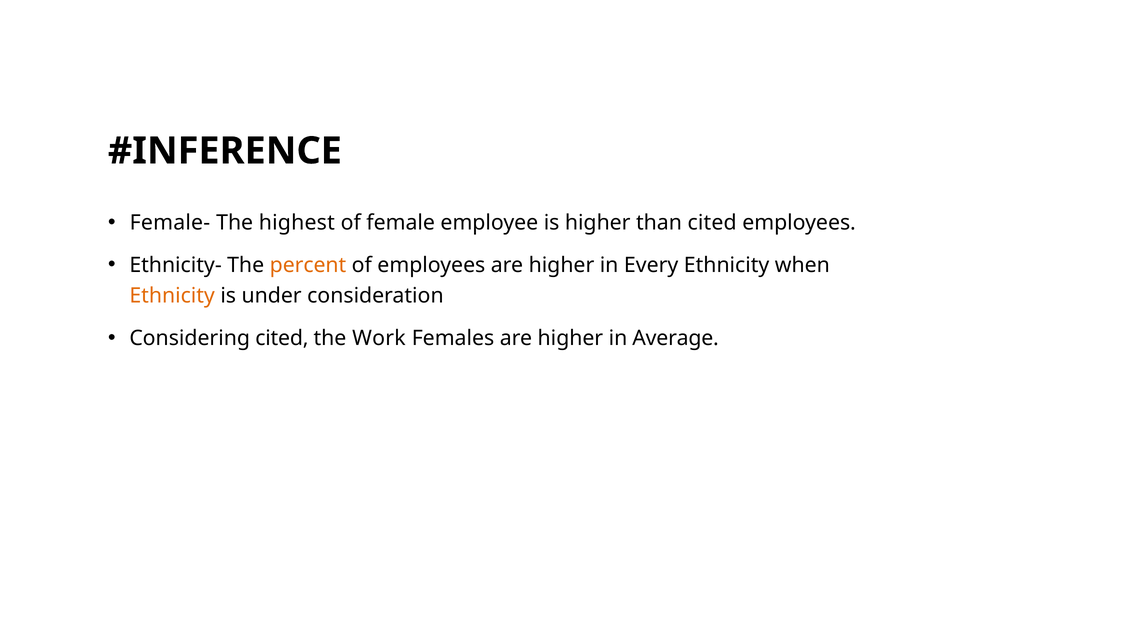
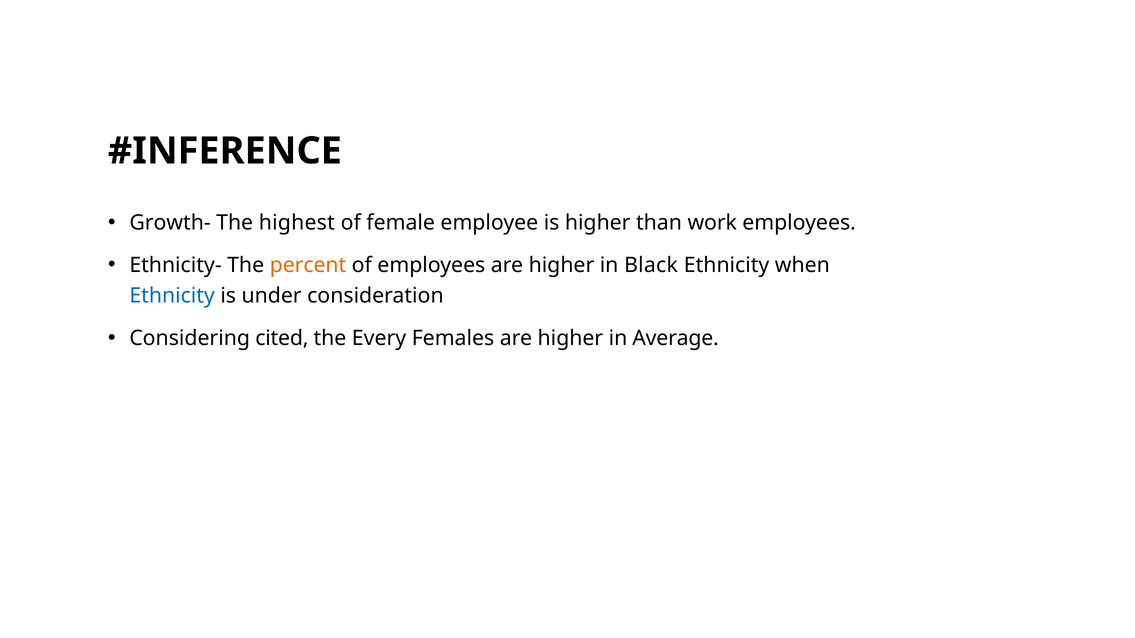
Female-: Female- -> Growth-
than cited: cited -> work
Every: Every -> Black
Ethnicity at (172, 296) colour: orange -> blue
Work: Work -> Every
